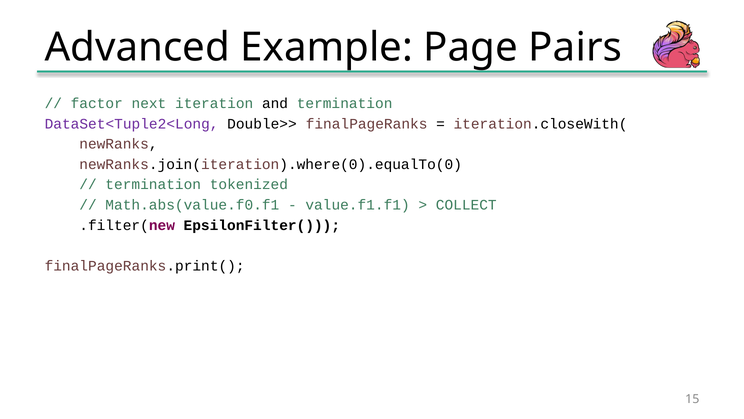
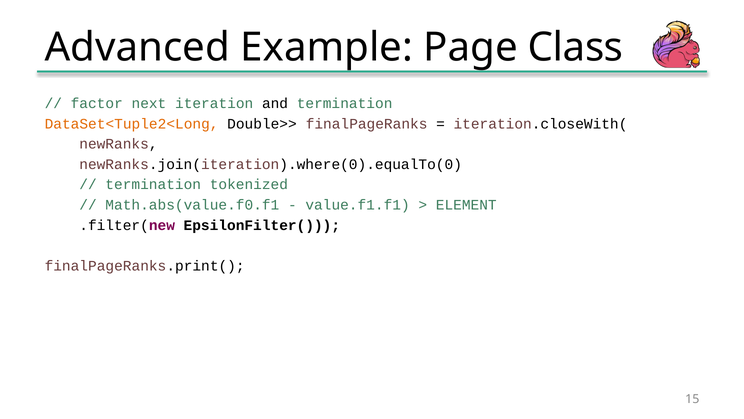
Pairs: Pairs -> Class
DataSet<Tuple2<Long colour: purple -> orange
COLLECT: COLLECT -> ELEMENT
